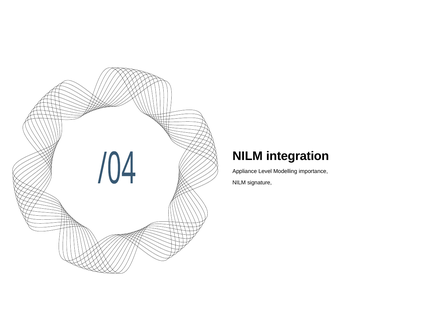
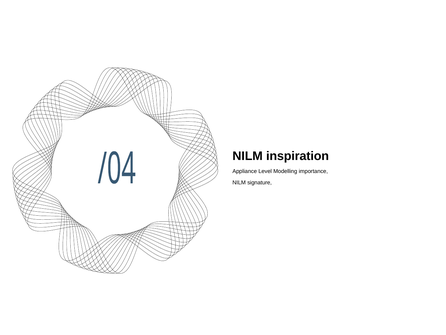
integration: integration -> inspiration
